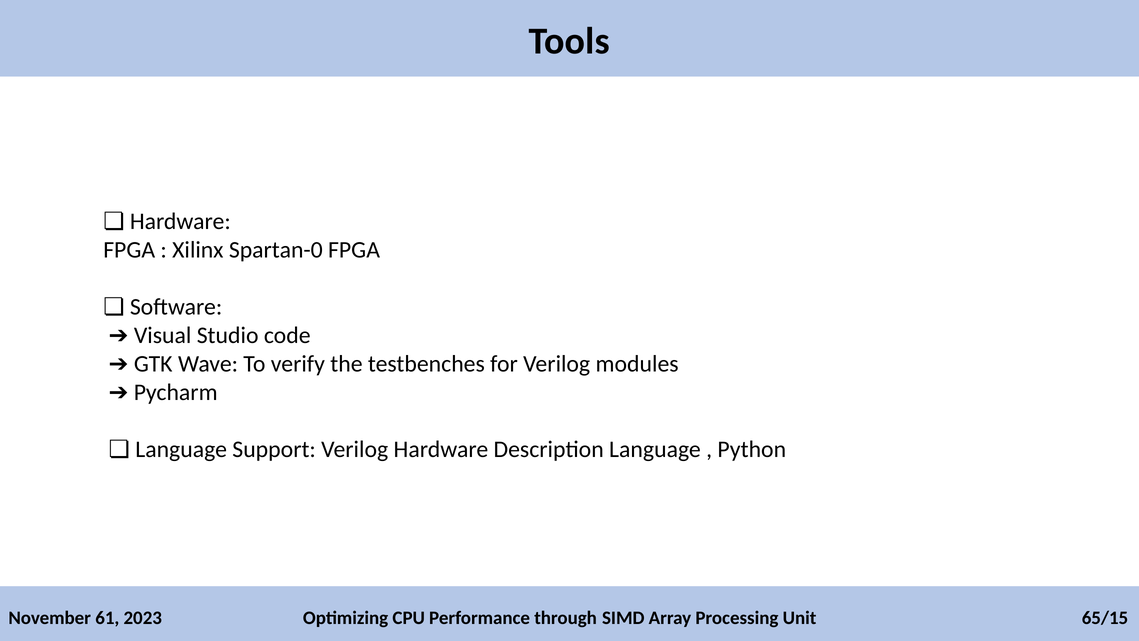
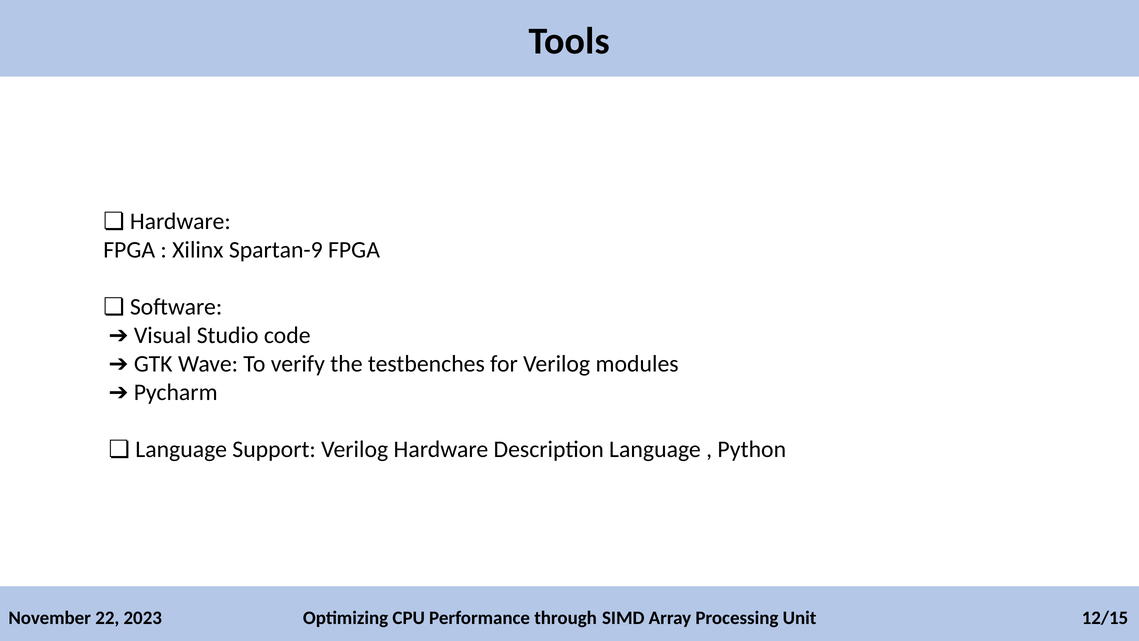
Spartan-0: Spartan-0 -> Spartan-9
61: 61 -> 22
65/15: 65/15 -> 12/15
